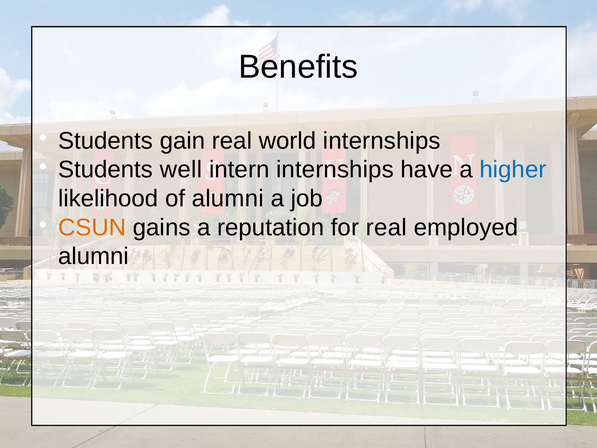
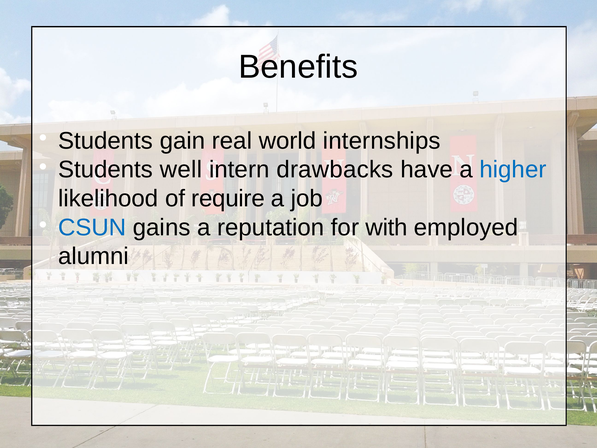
intern internships: internships -> drawbacks
of alumni: alumni -> require
CSUN colour: orange -> blue
for real: real -> with
